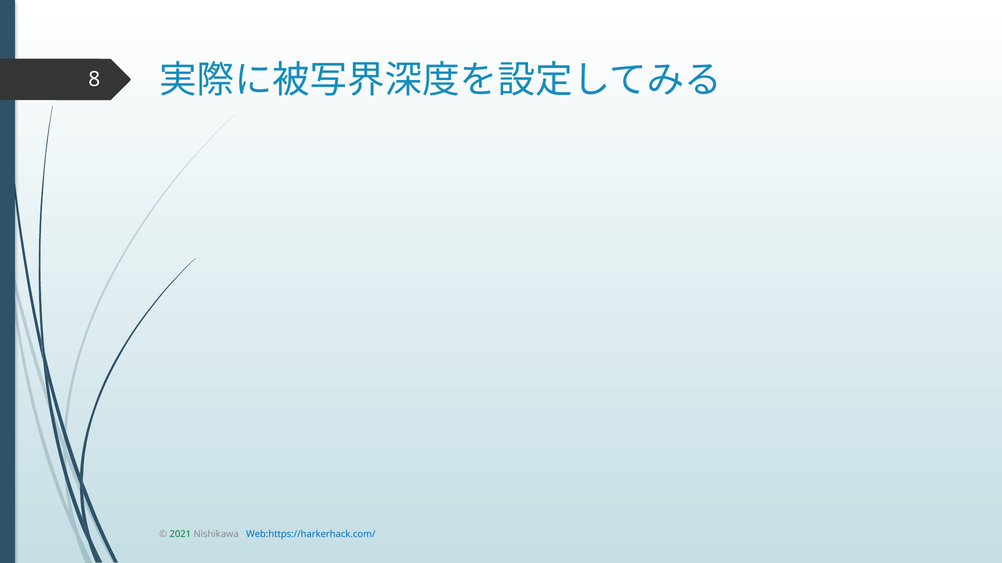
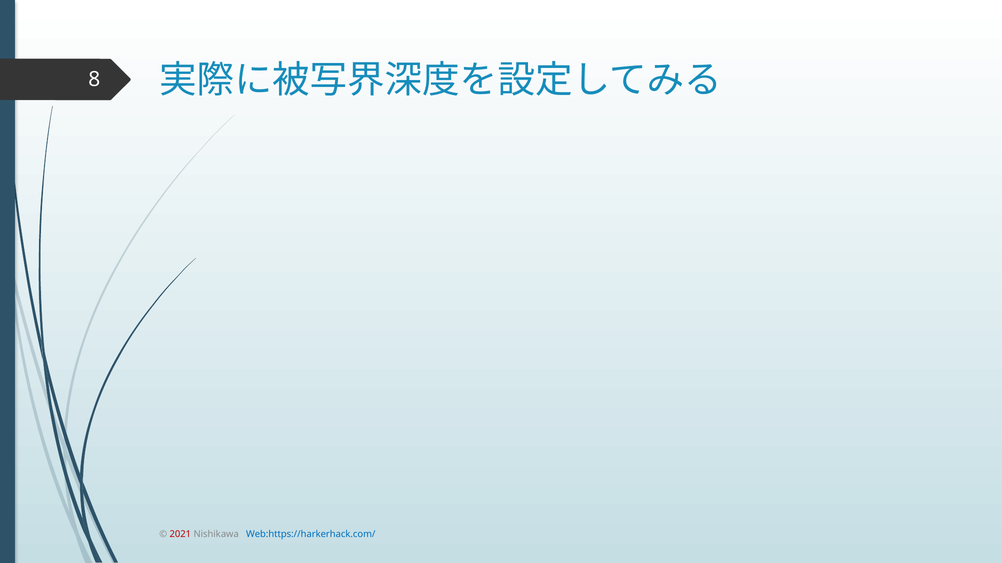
2021 colour: green -> red
